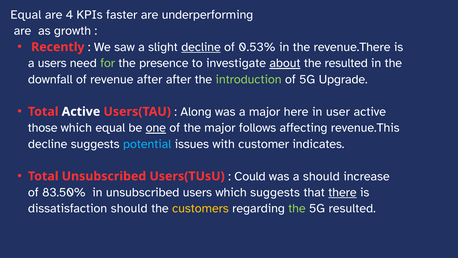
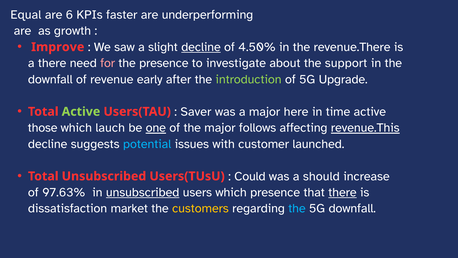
4: 4 -> 6
Recently: Recently -> Improve
0.53%: 0.53% -> 4.50%
a users: users -> there
for colour: light green -> pink
about underline: present -> none
the resulted: resulted -> support
revenue after: after -> early
Active at (81, 111) colour: white -> light green
Along: Along -> Saver
user: user -> time
which equal: equal -> lauch
revenue.This underline: none -> present
indicates: indicates -> launched
83.50%: 83.50% -> 97.63%
unsubscribed at (143, 192) underline: none -> present
which suggests: suggests -> presence
dissatisfaction should: should -> market
the at (297, 208) colour: light green -> light blue
5G resulted: resulted -> downfall
